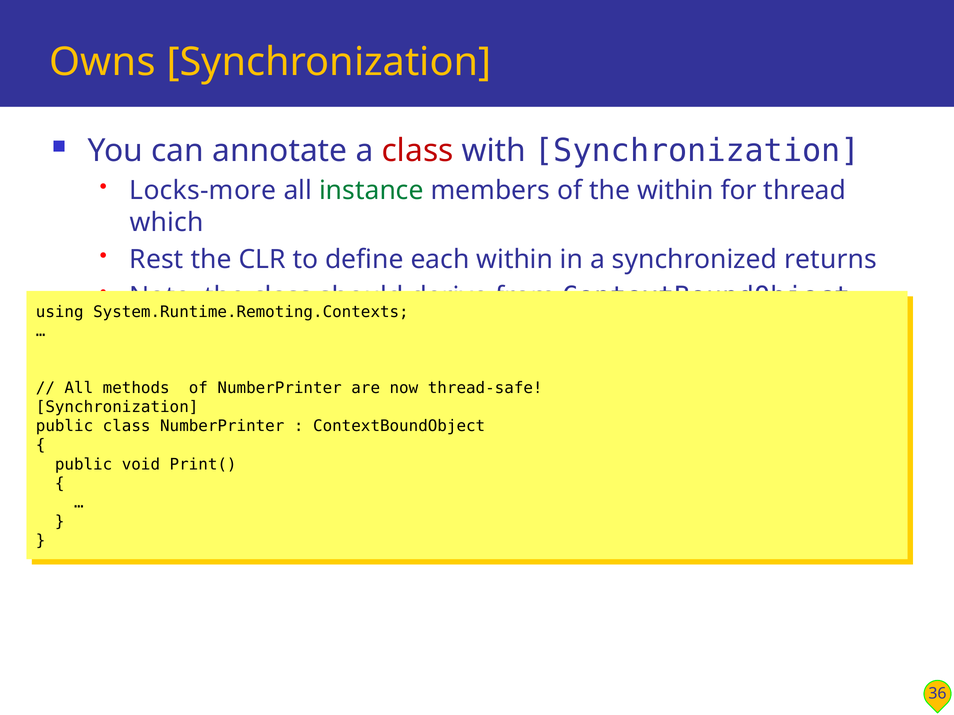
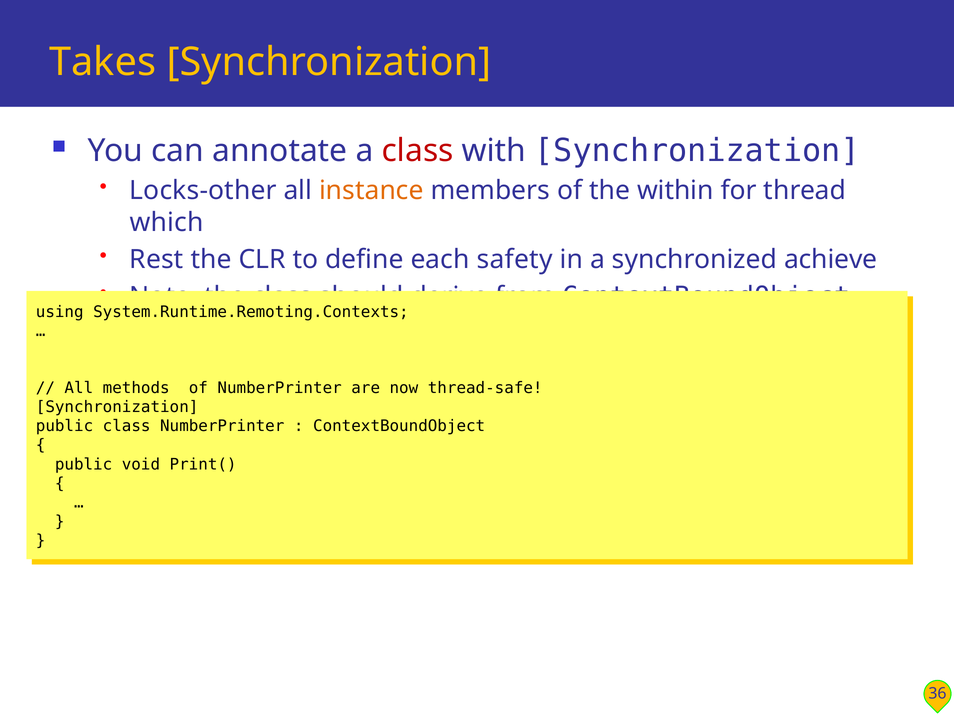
Owns: Owns -> Takes
Locks-more: Locks-more -> Locks-other
instance colour: green -> orange
each within: within -> safety
returns: returns -> achieve
